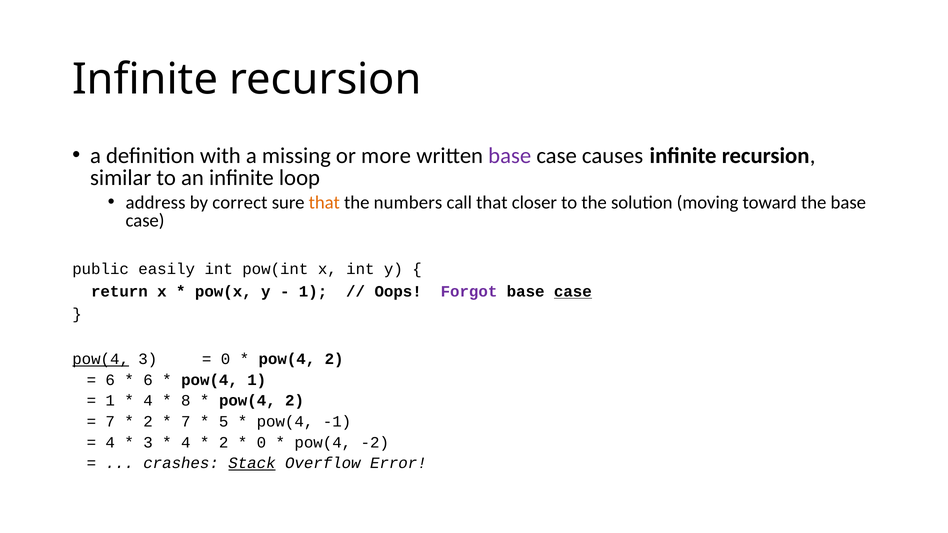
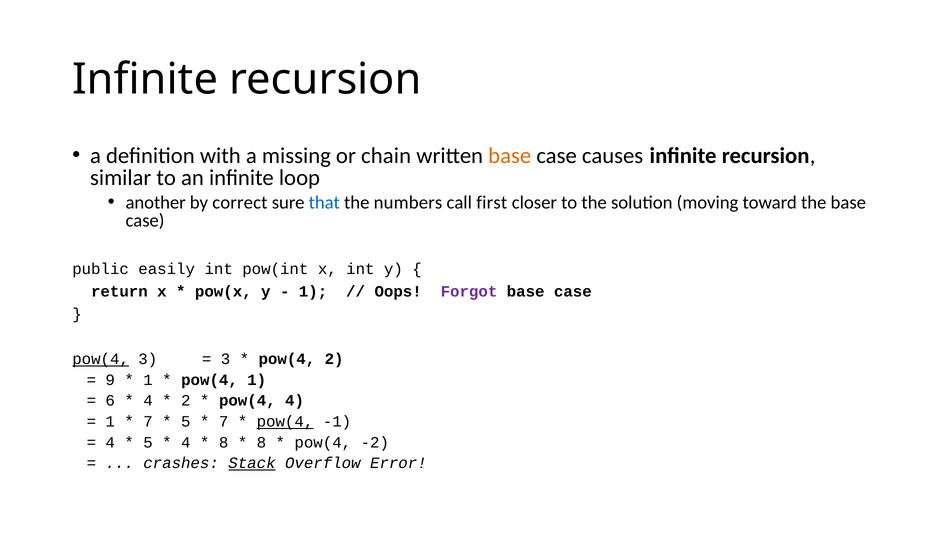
more: more -> chain
base at (510, 156) colour: purple -> orange
address: address -> another
that at (324, 202) colour: orange -> blue
call that: that -> first
case at (573, 292) underline: present -> none
0 at (225, 359): 0 -> 3
6 at (110, 380): 6 -> 9
6 at (148, 380): 6 -> 1
1 at (110, 401): 1 -> 6
8 at (186, 401): 8 -> 2
2 at (295, 401): 2 -> 4
7 at (110, 422): 7 -> 1
2 at (148, 422): 2 -> 7
7 at (186, 422): 7 -> 5
5 at (224, 422): 5 -> 7
pow(4 at (285, 422) underline: none -> present
3 at (148, 443): 3 -> 5
2 at (224, 443): 2 -> 8
0 at (261, 443): 0 -> 8
